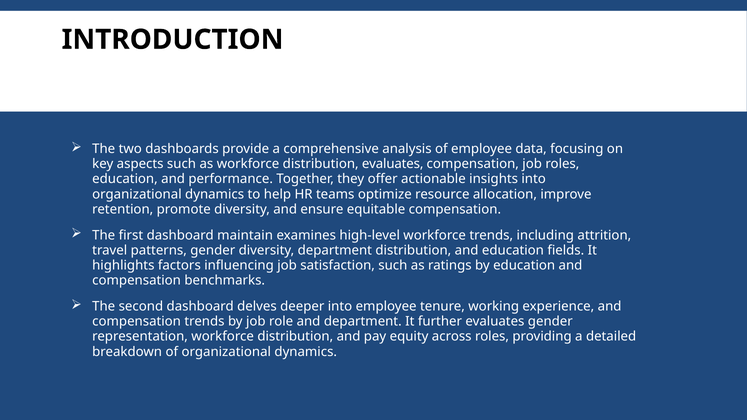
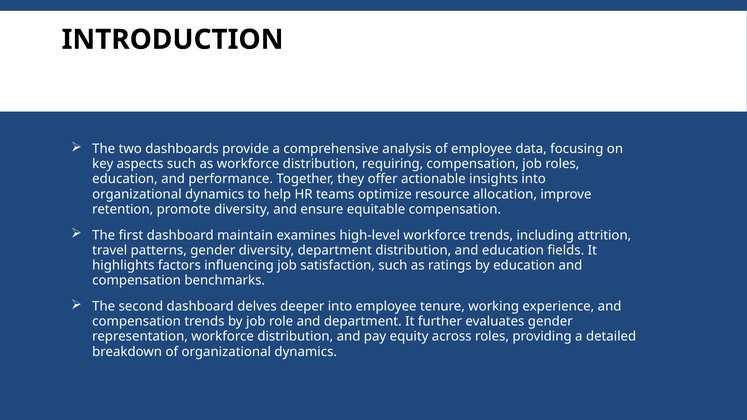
distribution evaluates: evaluates -> requiring
